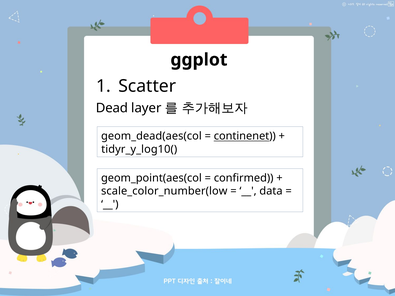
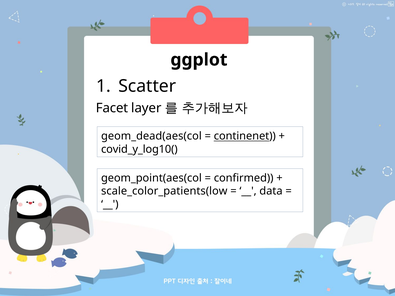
Dead: Dead -> Facet
tidyr_y_log10(: tidyr_y_log10( -> covid_y_log10(
scale_color_number(low: scale_color_number(low -> scale_color_patients(low
